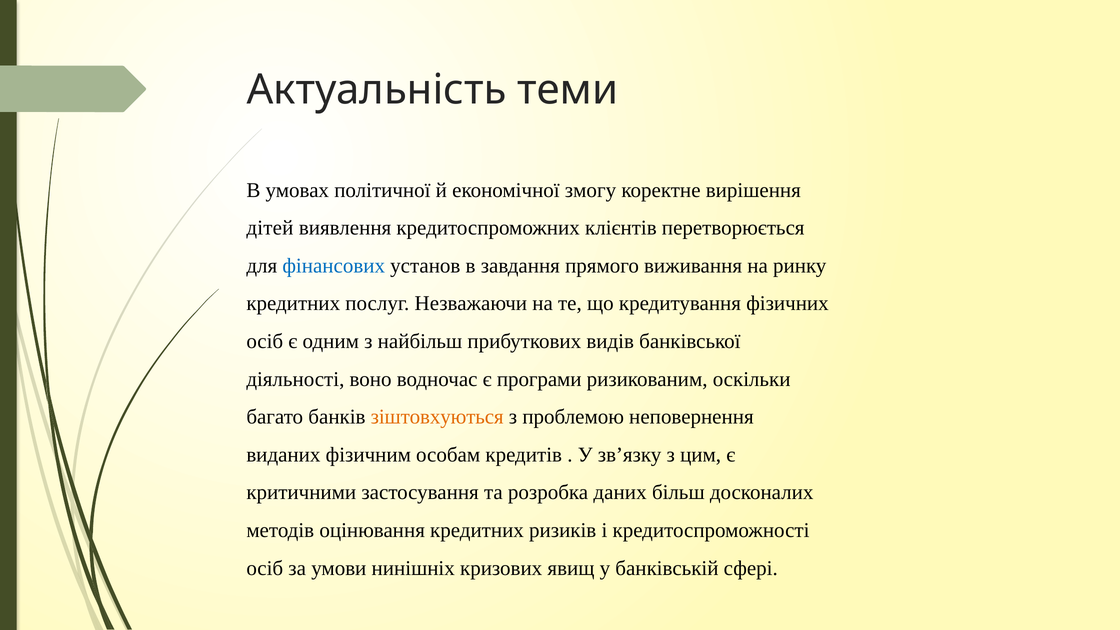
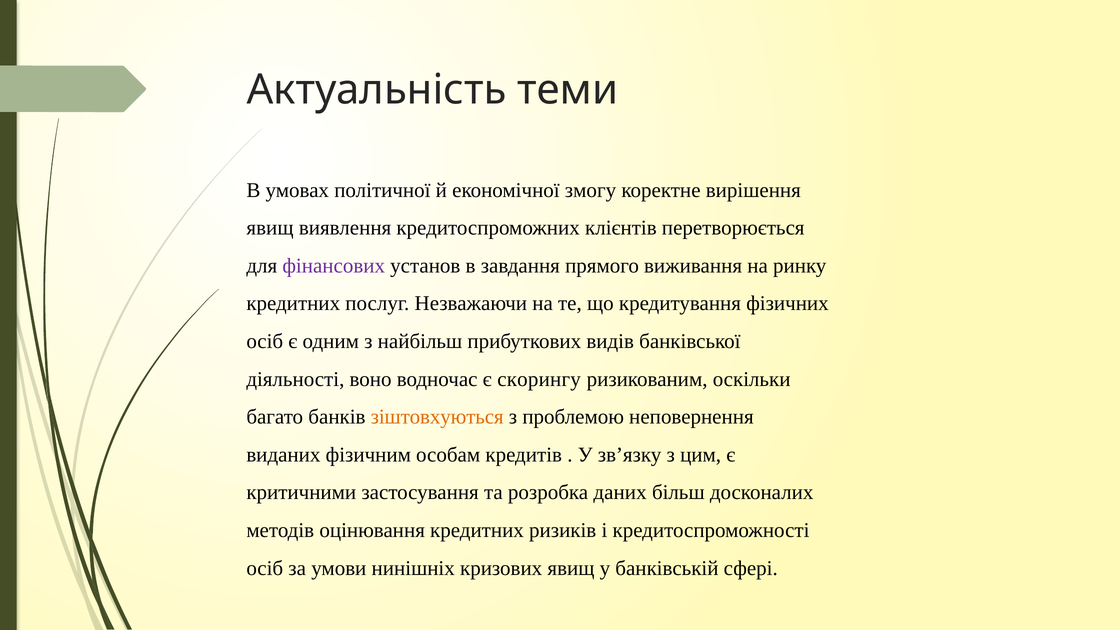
дітей at (270, 228): дітей -> явищ
фінансових colour: blue -> purple
програми: програми -> скорингу
